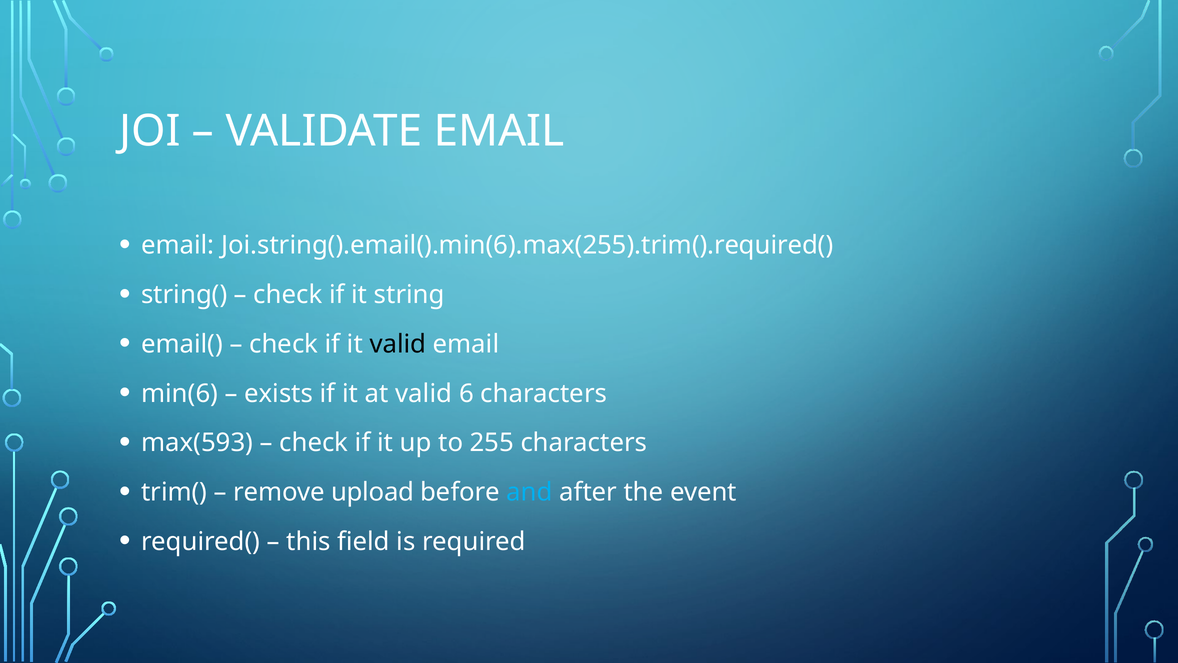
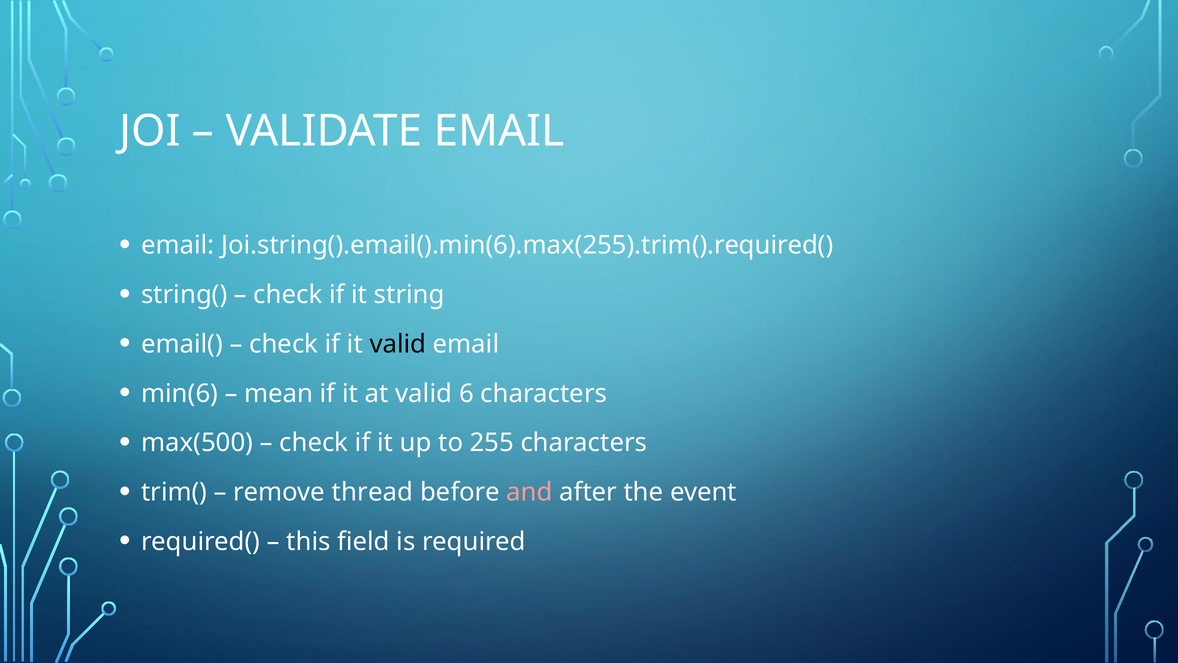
exists: exists -> mean
max(593: max(593 -> max(500
upload: upload -> thread
and colour: light blue -> pink
